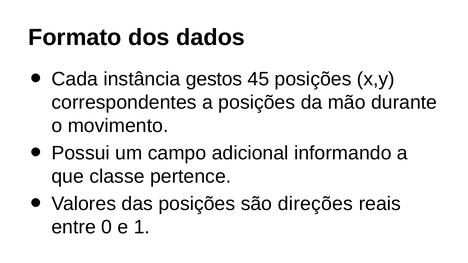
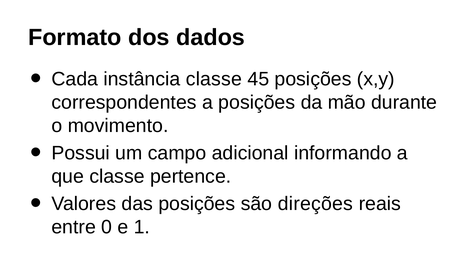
instância gestos: gestos -> classe
